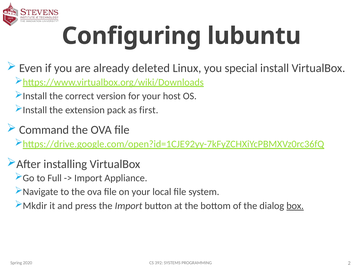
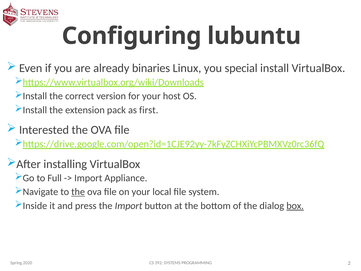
deleted: deleted -> binaries
Command: Command -> Interested
the at (78, 192) underline: none -> present
Mkdir: Mkdir -> Inside
